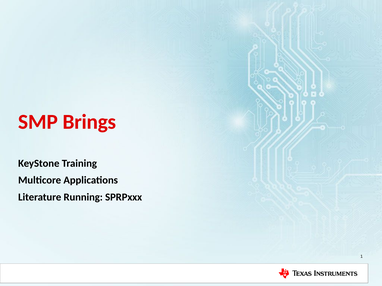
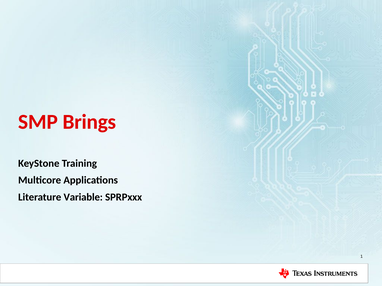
Running: Running -> Variable
